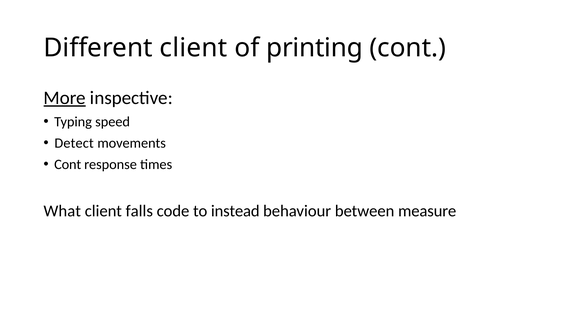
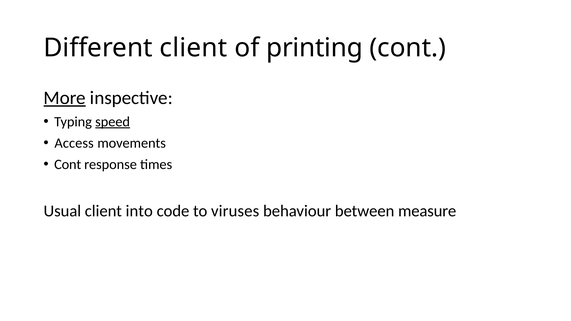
speed underline: none -> present
Detect: Detect -> Access
What: What -> Usual
falls: falls -> into
instead: instead -> viruses
